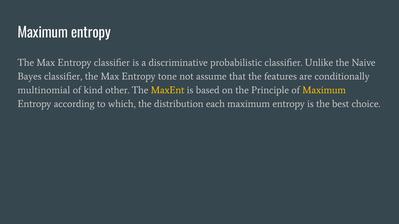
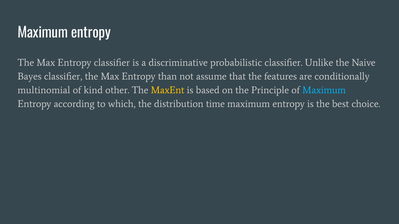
tone: tone -> than
Maximum at (324, 90) colour: yellow -> light blue
each: each -> time
